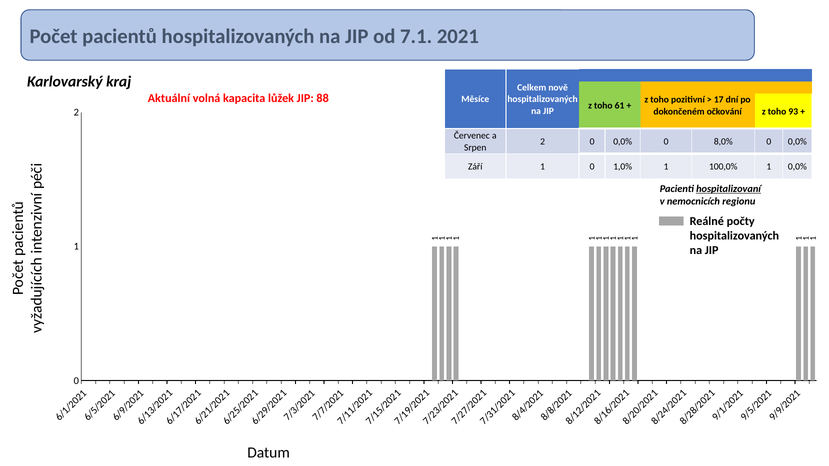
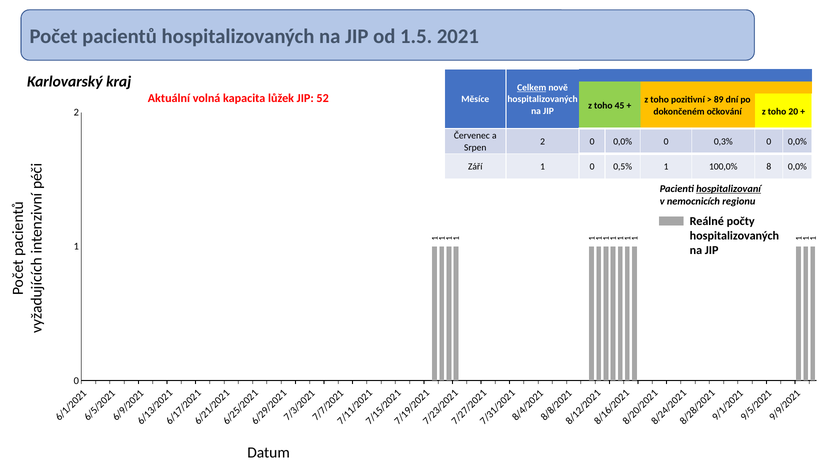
7.1: 7.1 -> 1.5
Celkem underline: none -> present
88: 88 -> 52
17: 17 -> 89
61: 61 -> 45
93: 93 -> 20
8,0%: 8,0% -> 0,3%
1,0%: 1,0% -> 0,5%
100,0% 1: 1 -> 8
